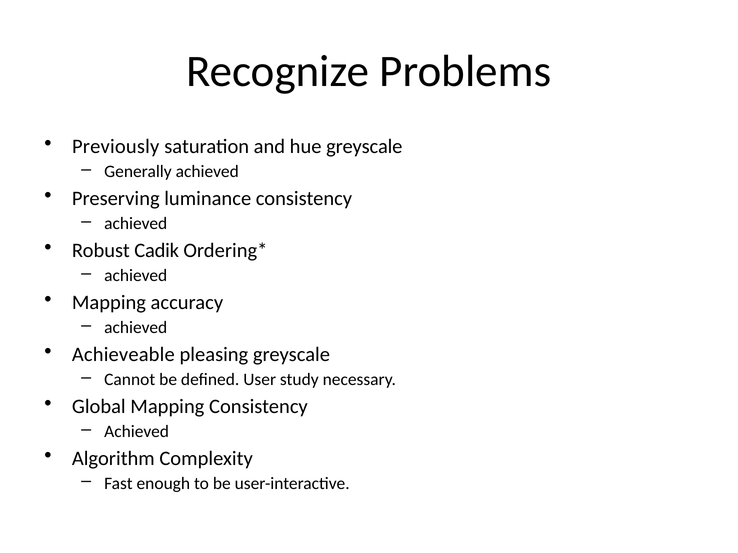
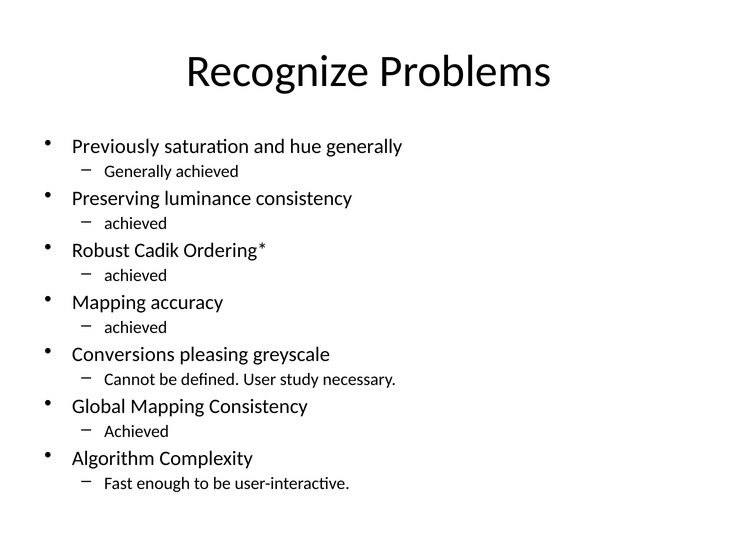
hue greyscale: greyscale -> generally
Achieveable: Achieveable -> Conversions
